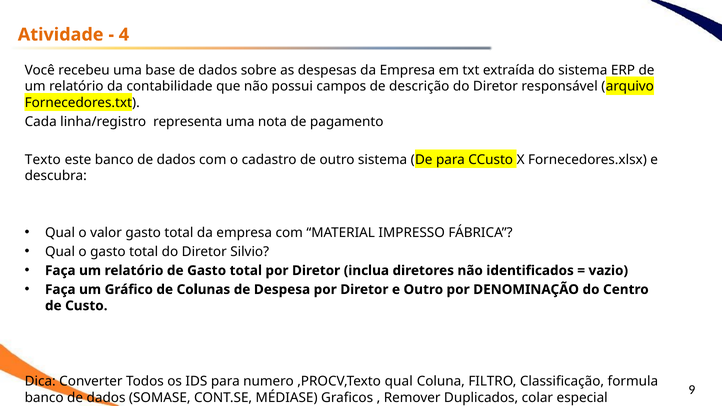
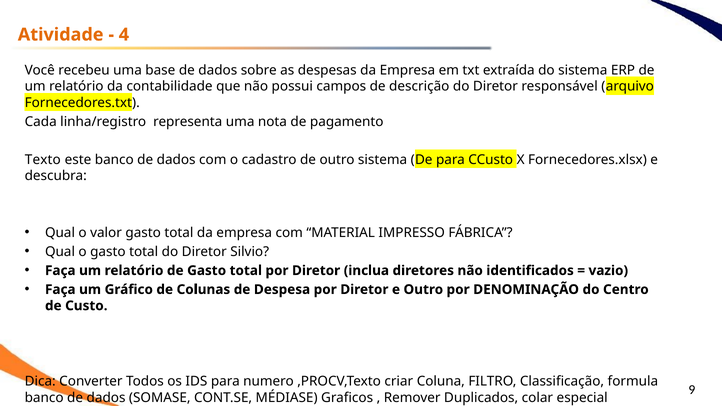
,PROCV,Texto qual: qual -> criar
